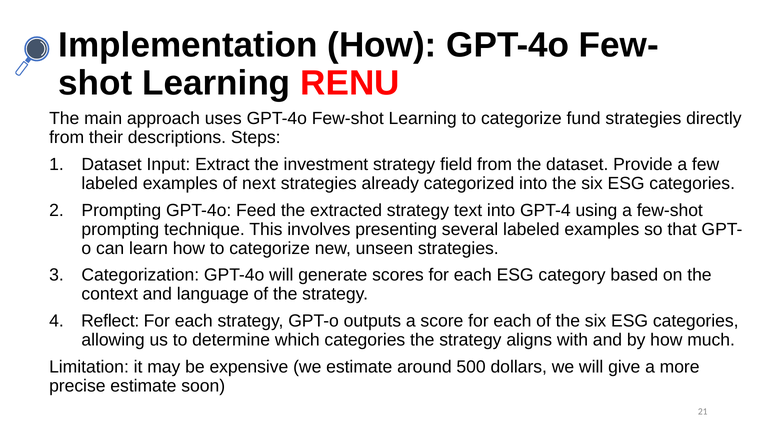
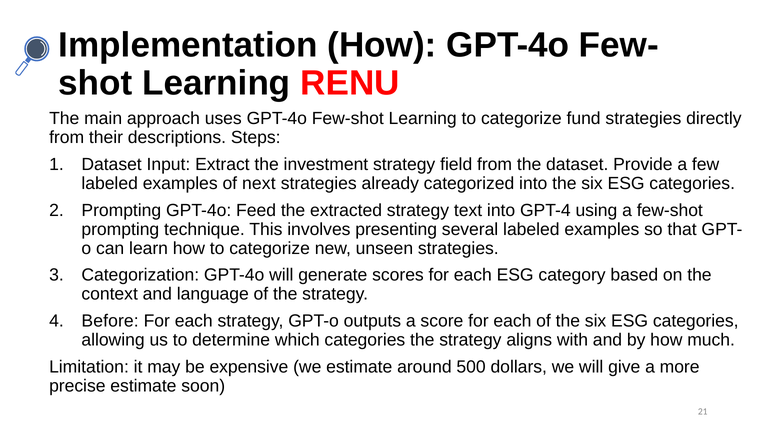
Reflect: Reflect -> Before
